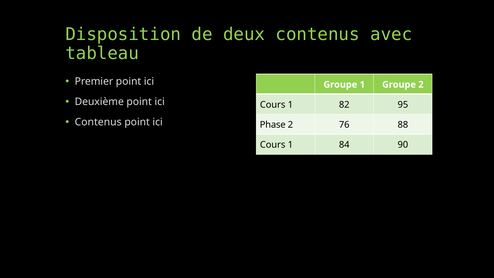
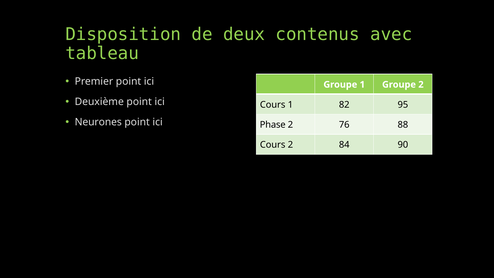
Contenus at (98, 122): Contenus -> Neurones
1 at (290, 145): 1 -> 2
